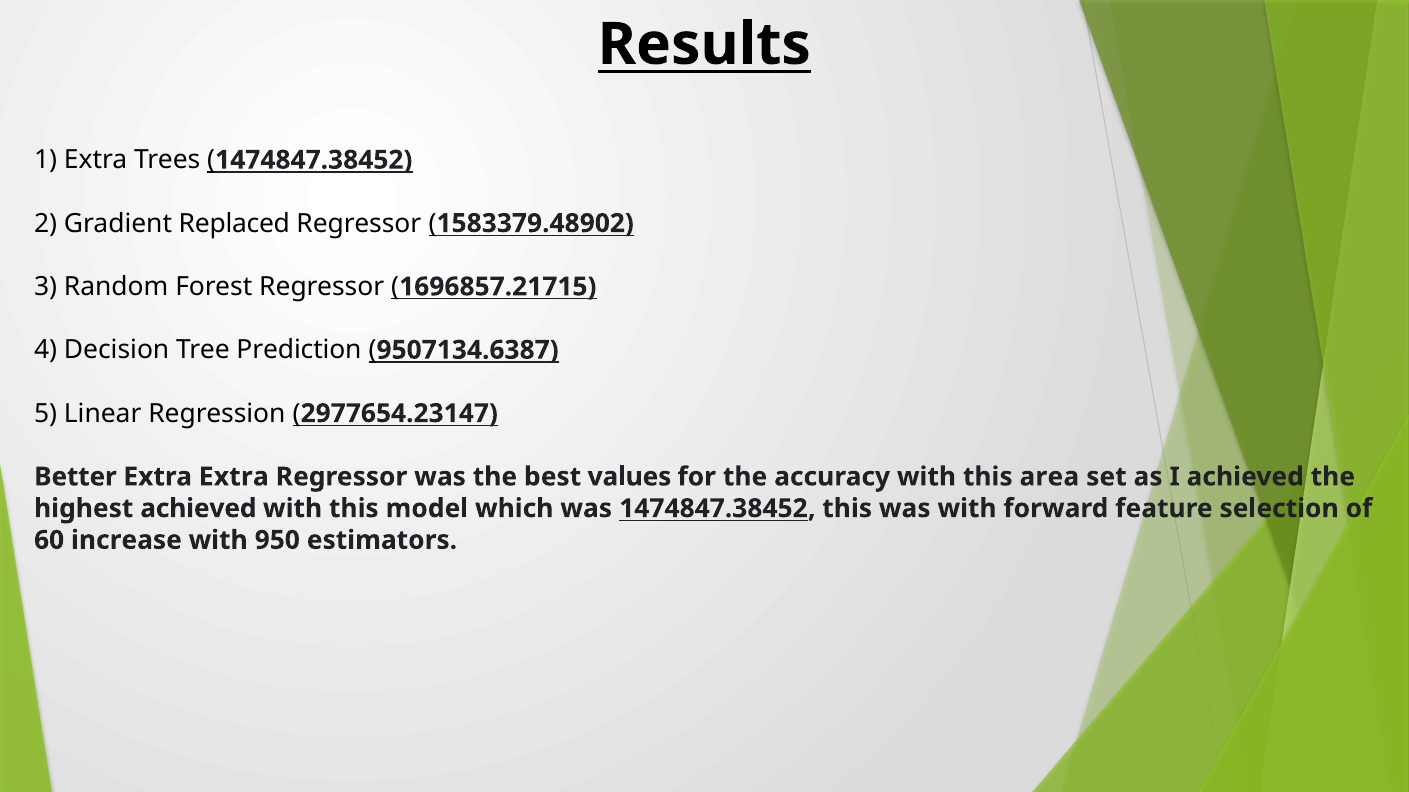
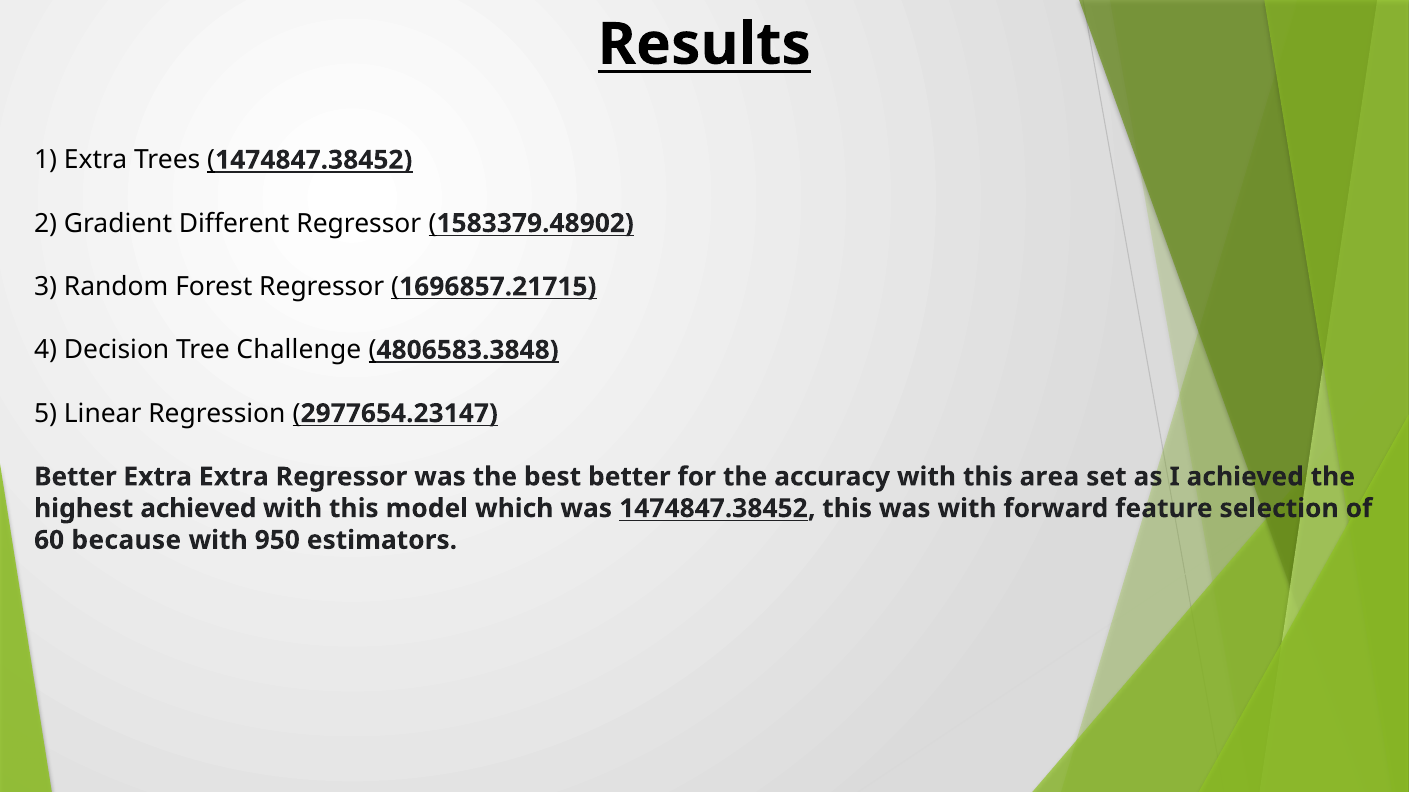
Replaced: Replaced -> Different
Prediction: Prediction -> Challenge
9507134.6387: 9507134.6387 -> 4806583.3848
best values: values -> better
increase: increase -> because
